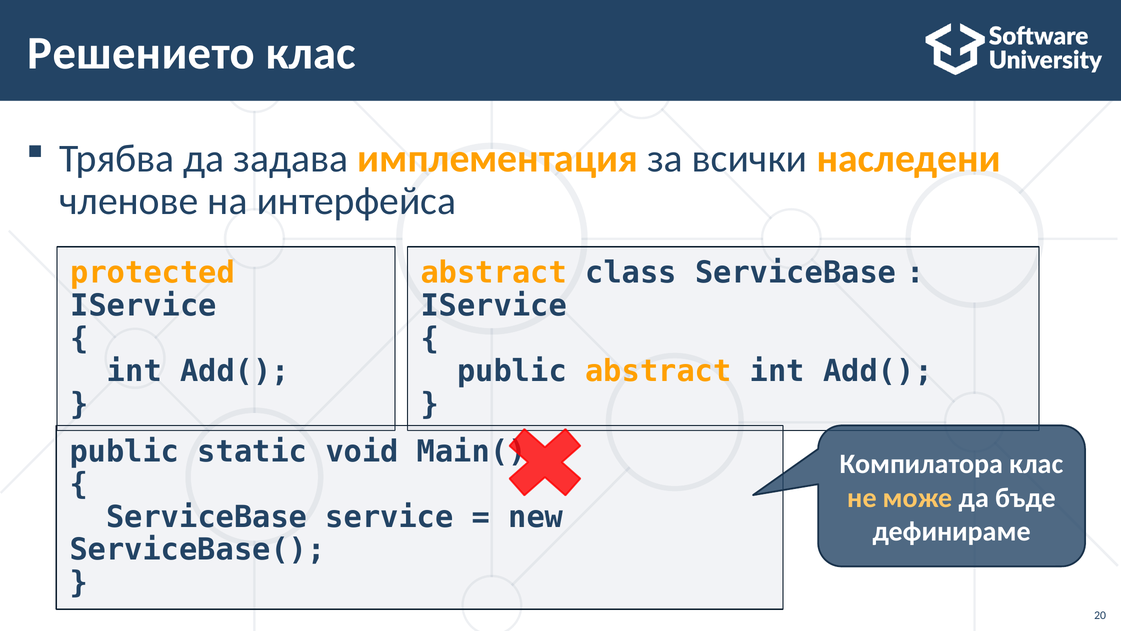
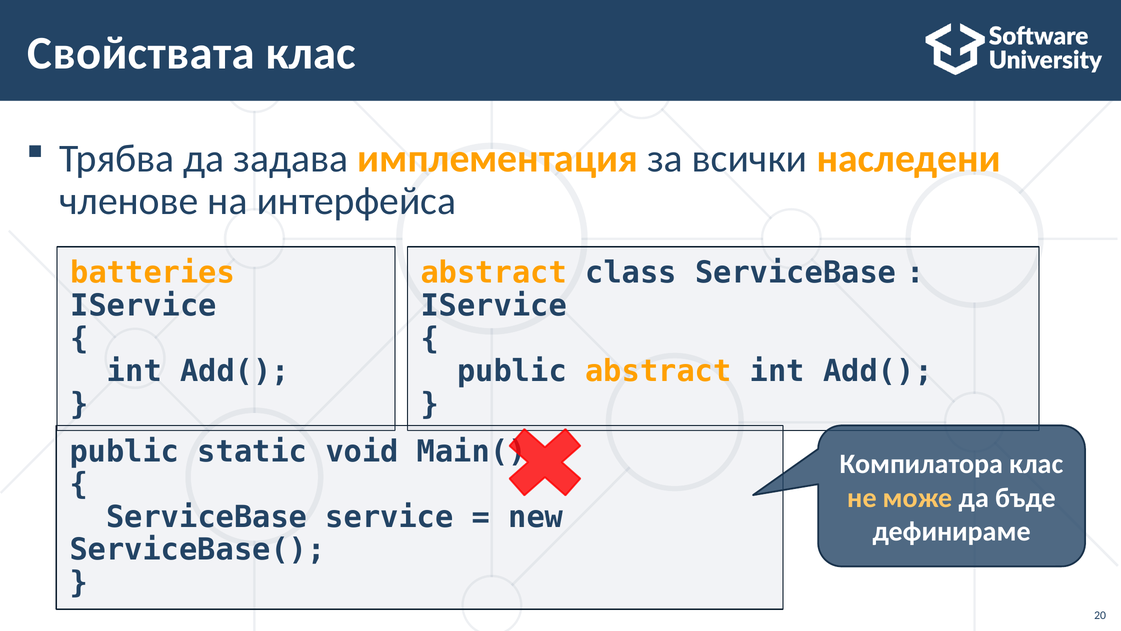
Решението: Решението -> Свойствата
protected: protected -> batteries
